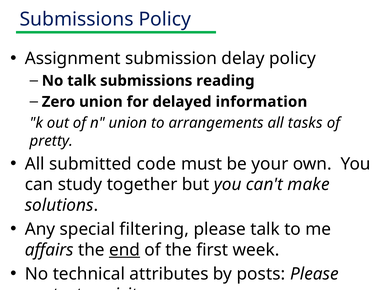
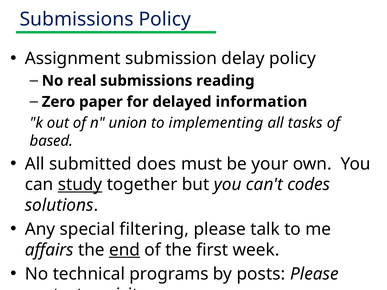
No talk: talk -> real
Zero union: union -> paper
arrangements: arrangements -> implementing
pretty: pretty -> based
code: code -> does
study underline: none -> present
make: make -> codes
attributes: attributes -> programs
